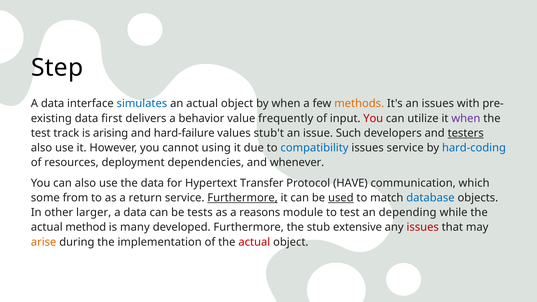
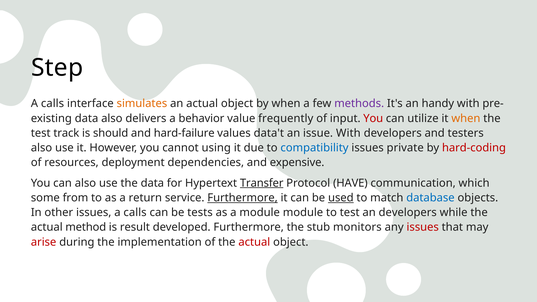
data at (53, 104): data -> calls
simulates colour: blue -> orange
methods colour: orange -> purple
an issues: issues -> handy
data first: first -> also
when at (466, 118) colour: purple -> orange
arising: arising -> should
stub't: stub't -> data't
issue Such: Such -> With
testers underline: present -> none
issues service: service -> private
hard-coding colour: blue -> red
whenever: whenever -> expensive
Transfer underline: none -> present
other larger: larger -> issues
data at (135, 213): data -> calls
a reasons: reasons -> module
an depending: depending -> developers
many: many -> result
extensive: extensive -> monitors
arise colour: orange -> red
